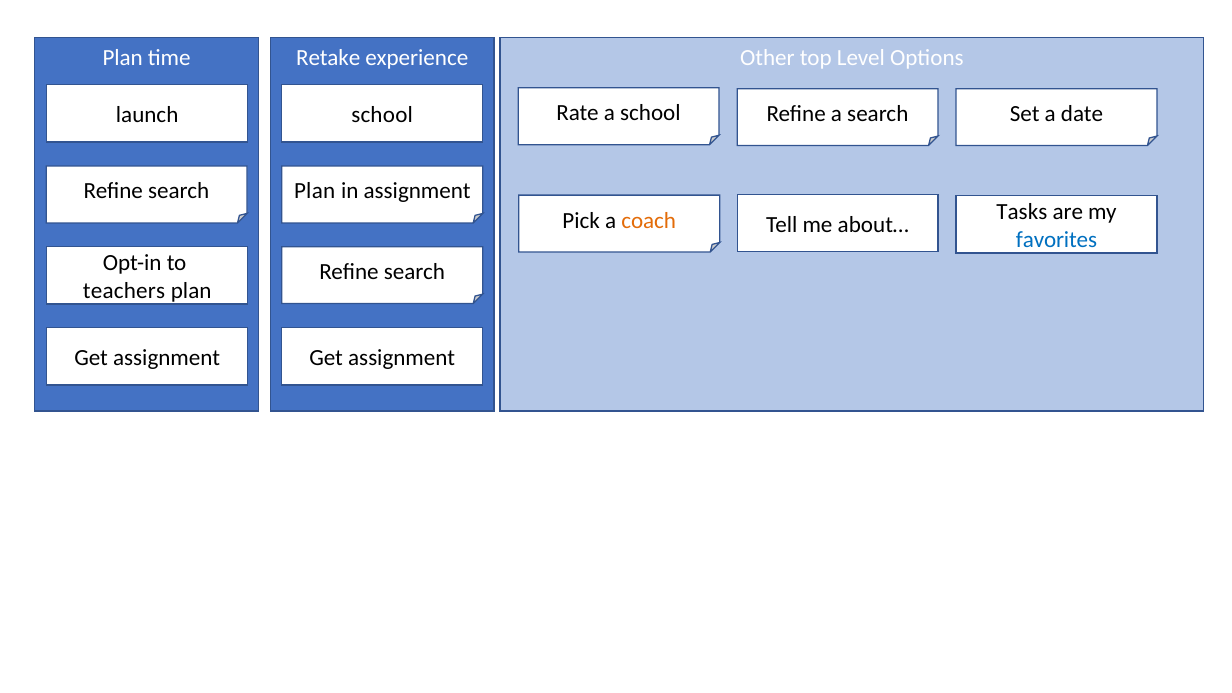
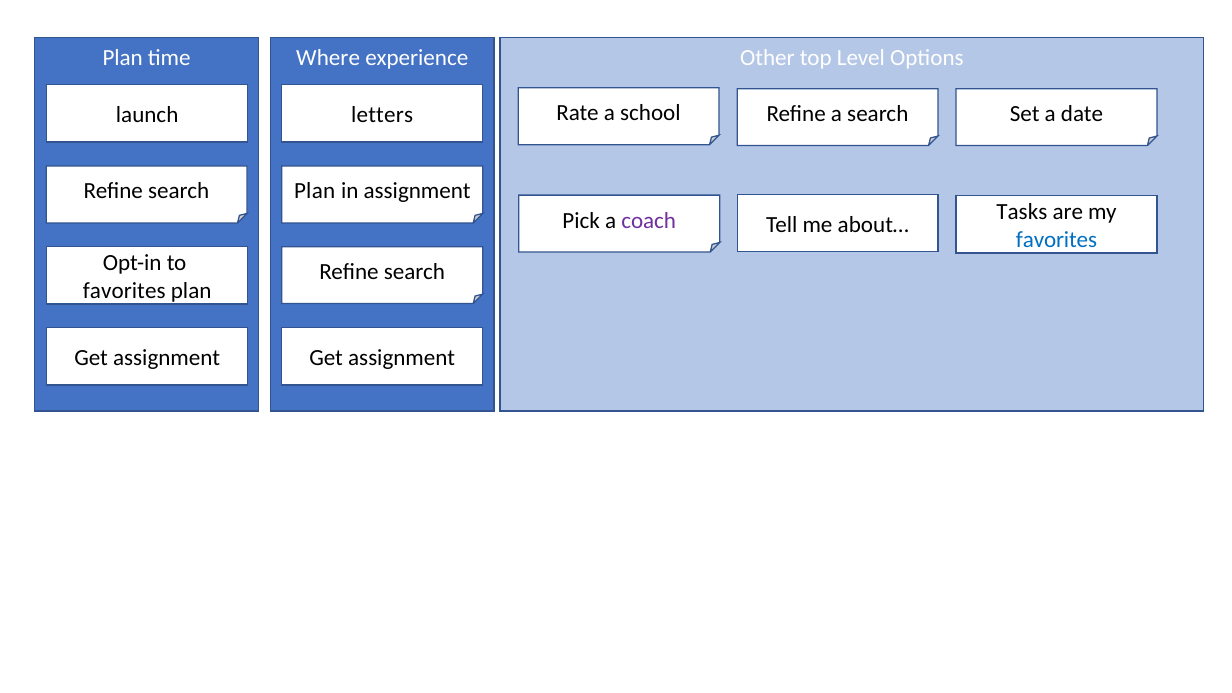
Retake: Retake -> Where
school at (382, 115): school -> letters
coach colour: orange -> purple
teachers at (124, 291): teachers -> favorites
